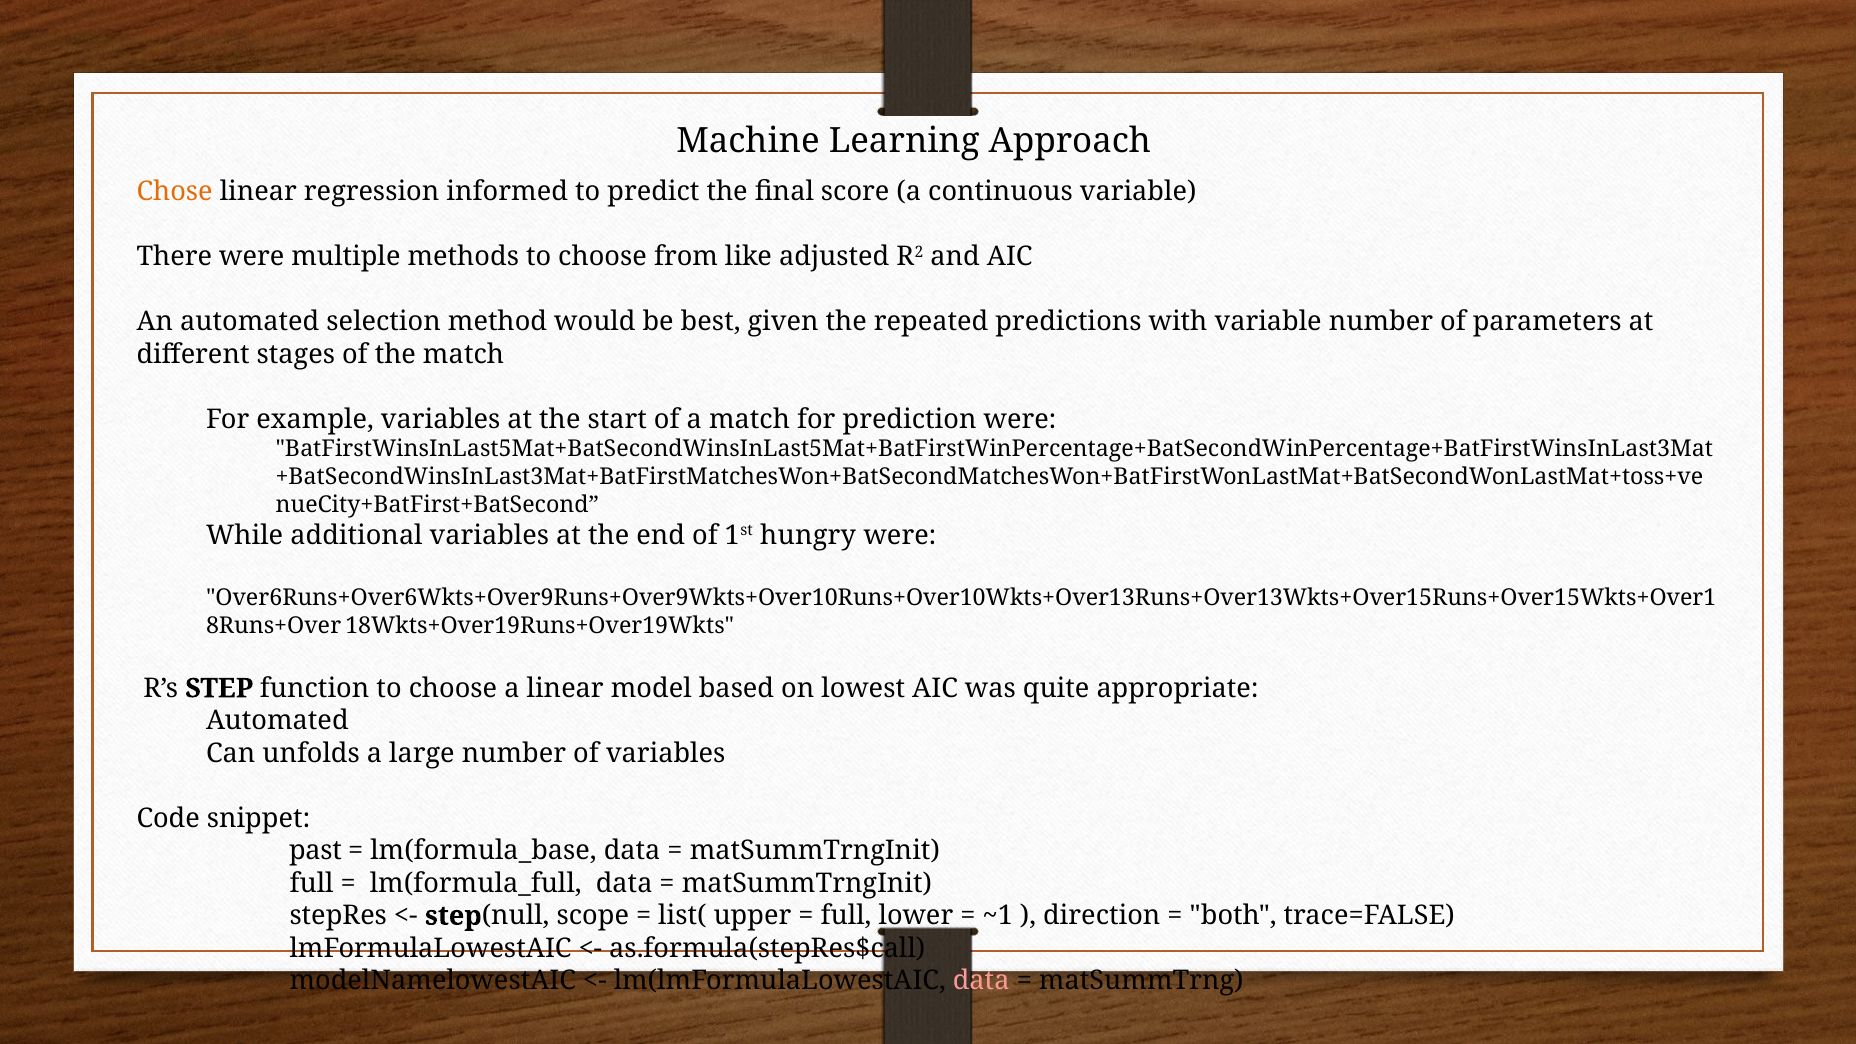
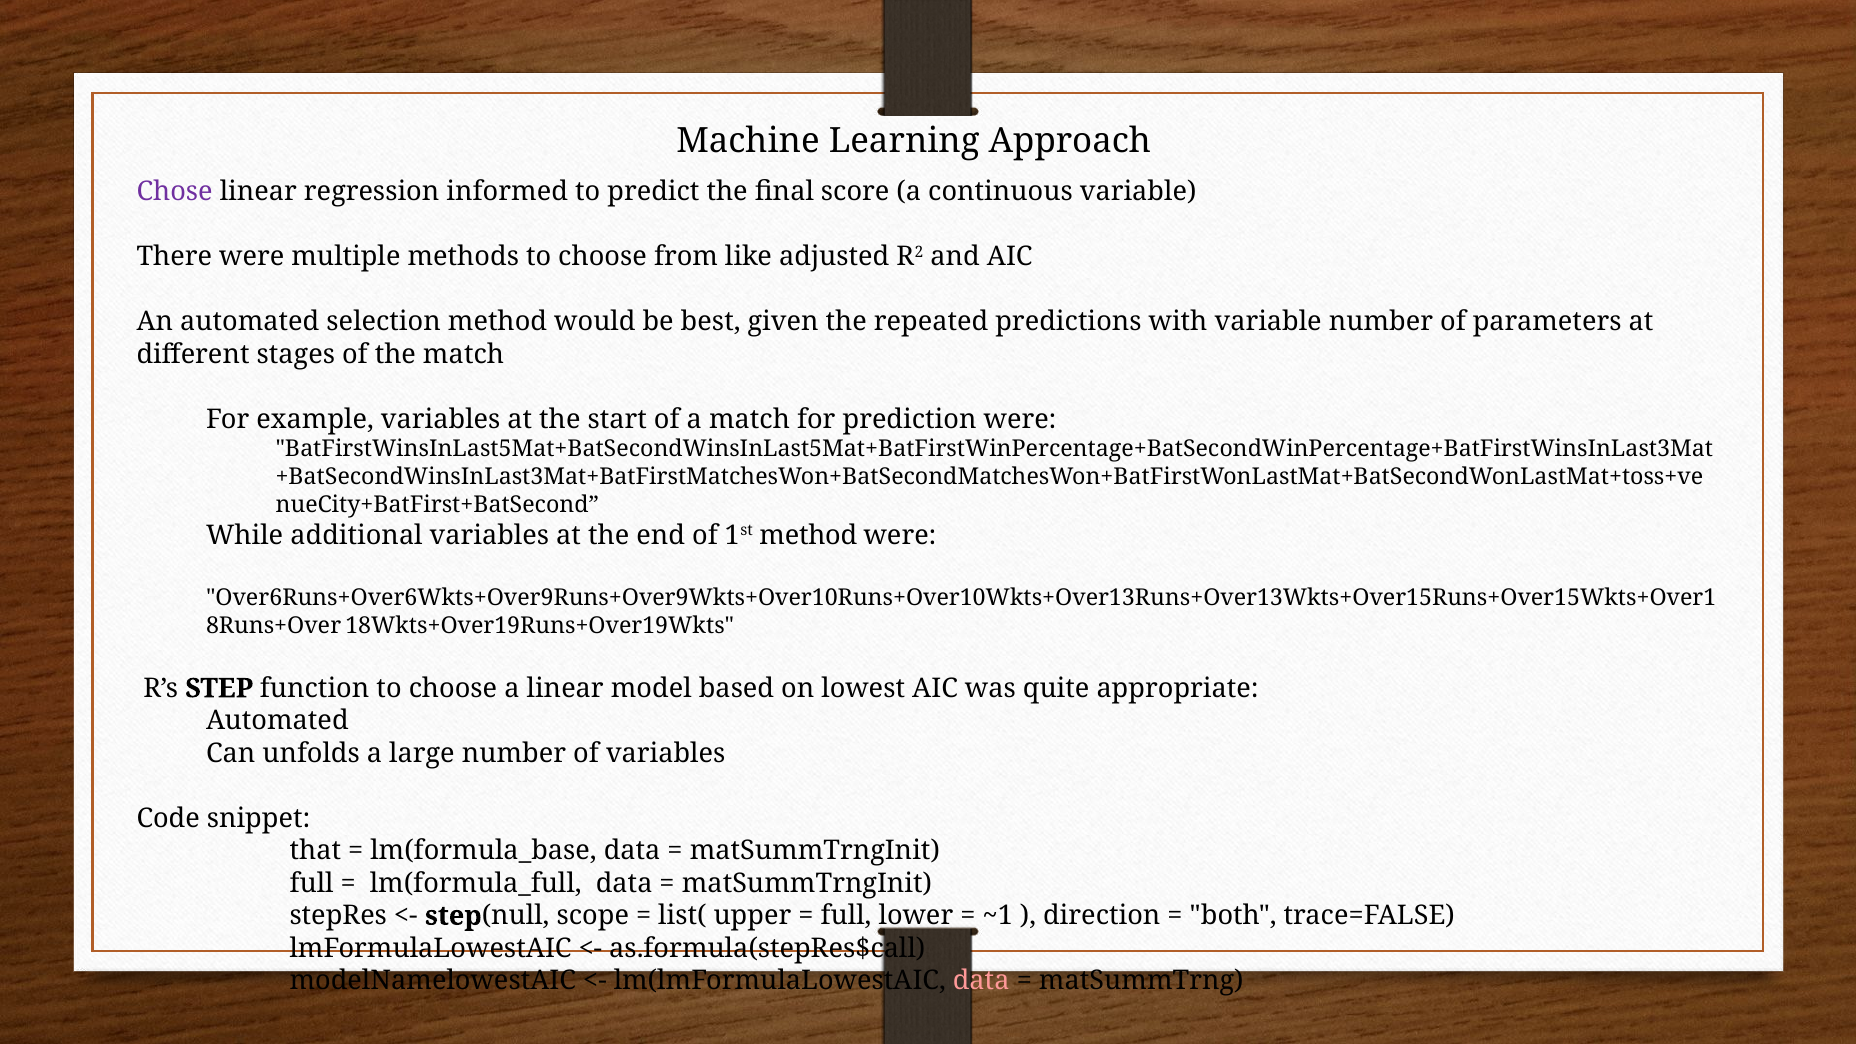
Chose colour: orange -> purple
1st hungry: hungry -> method
past: past -> that
